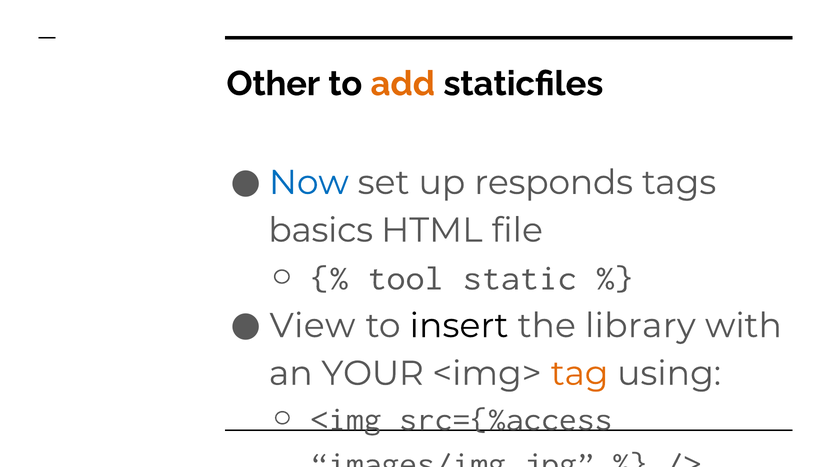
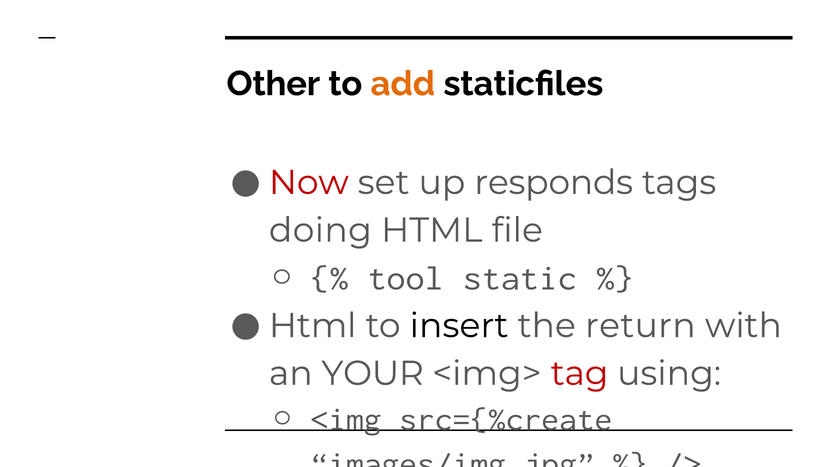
Now colour: blue -> red
basics: basics -> doing
View at (312, 326): View -> Html
library: library -> return
tag colour: orange -> red
src={%access: src={%access -> src={%create
